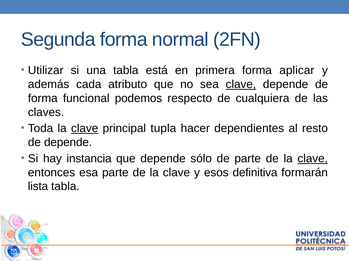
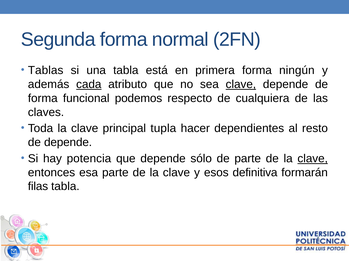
Utilizar: Utilizar -> Tablas
aplicar: aplicar -> ningún
cada underline: none -> present
clave at (85, 129) underline: present -> none
instancia: instancia -> potencia
lista: lista -> filas
